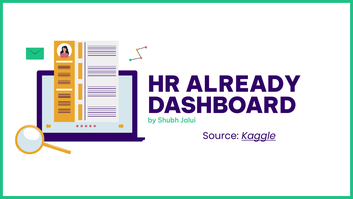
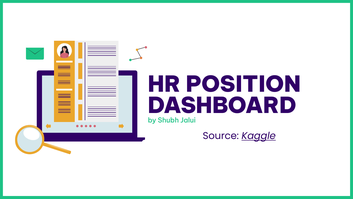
ALREADY: ALREADY -> POSITION
